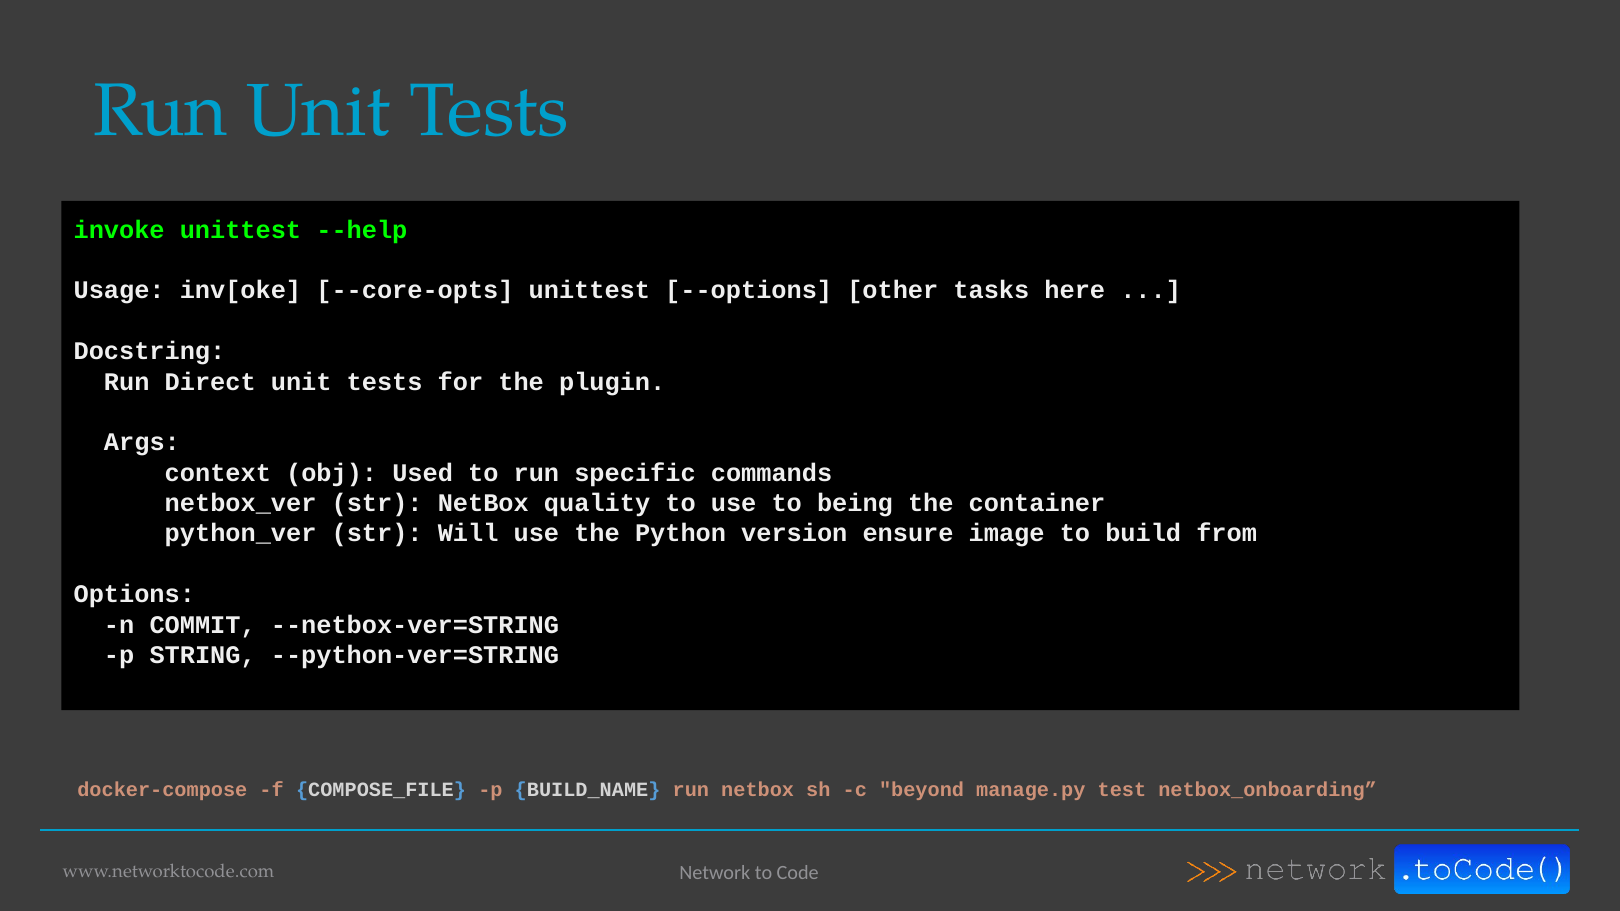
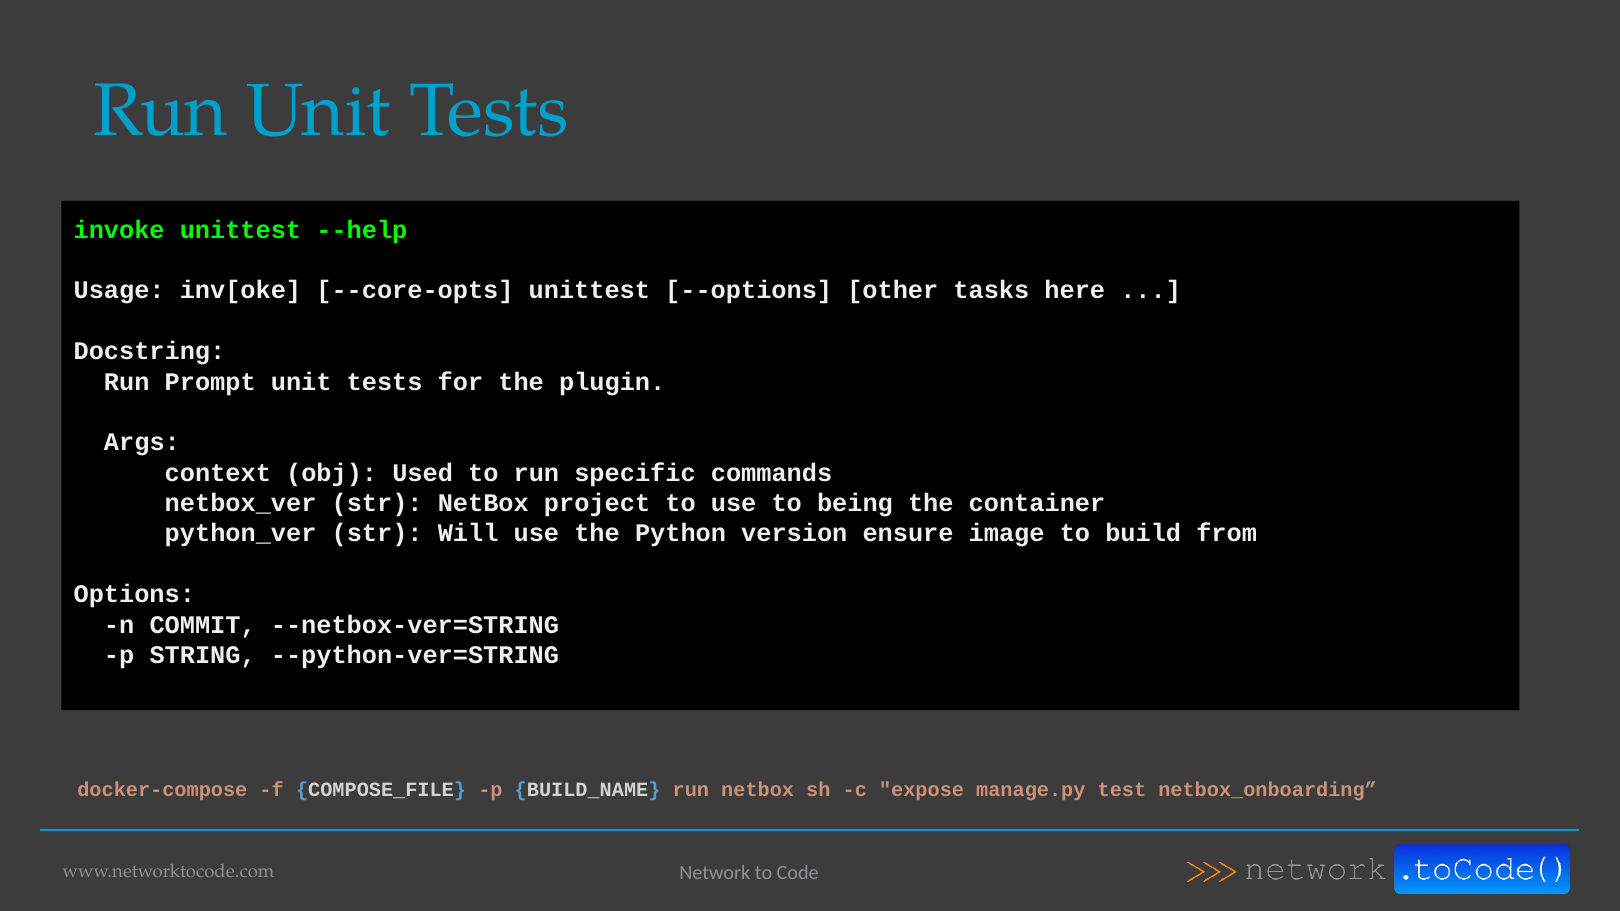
Direct: Direct -> Prompt
quality: quality -> project
beyond: beyond -> expose
